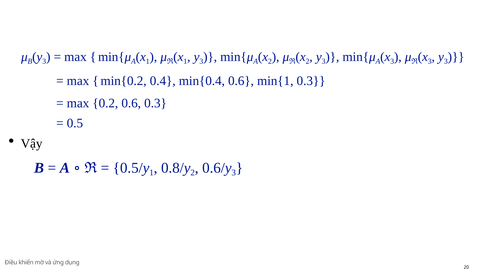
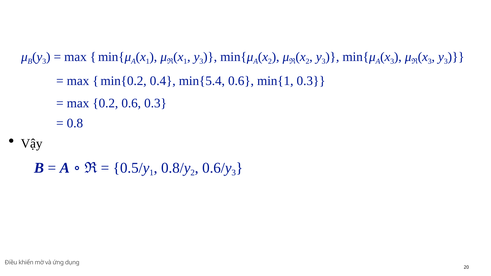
min{0.4: min{0.4 -> min{5.4
0.5: 0.5 -> 0.8
